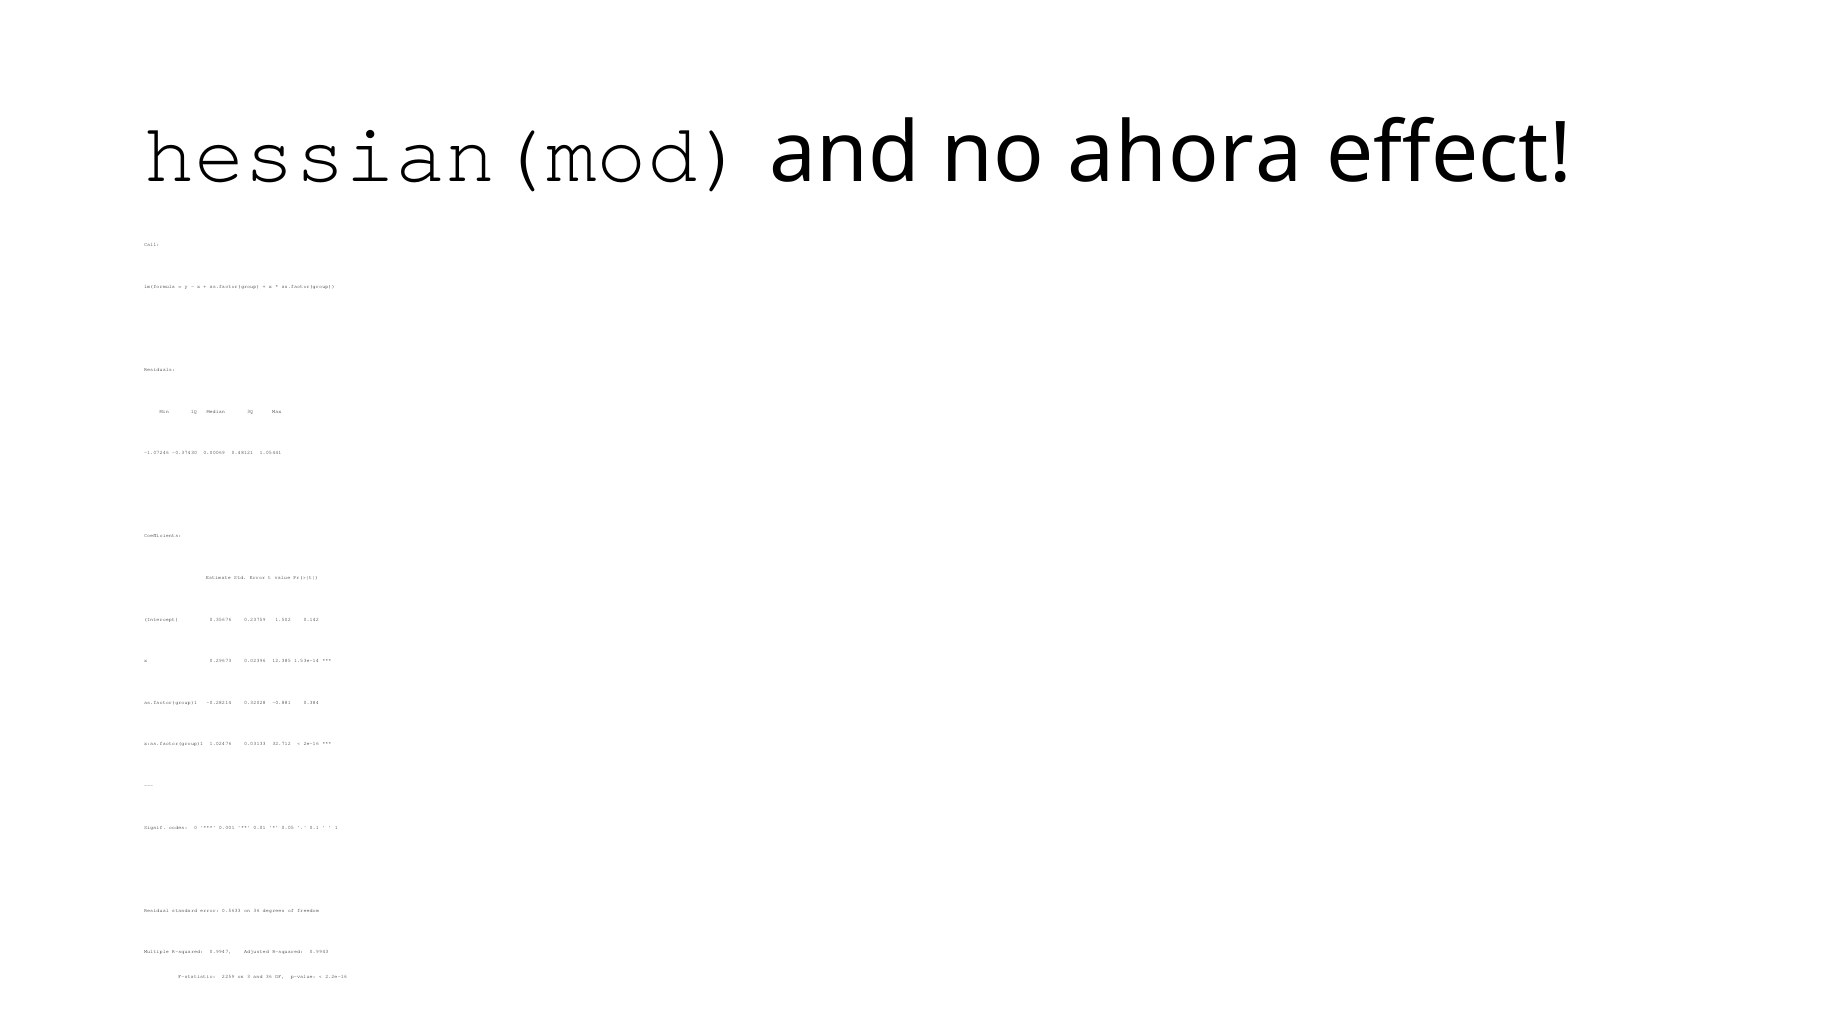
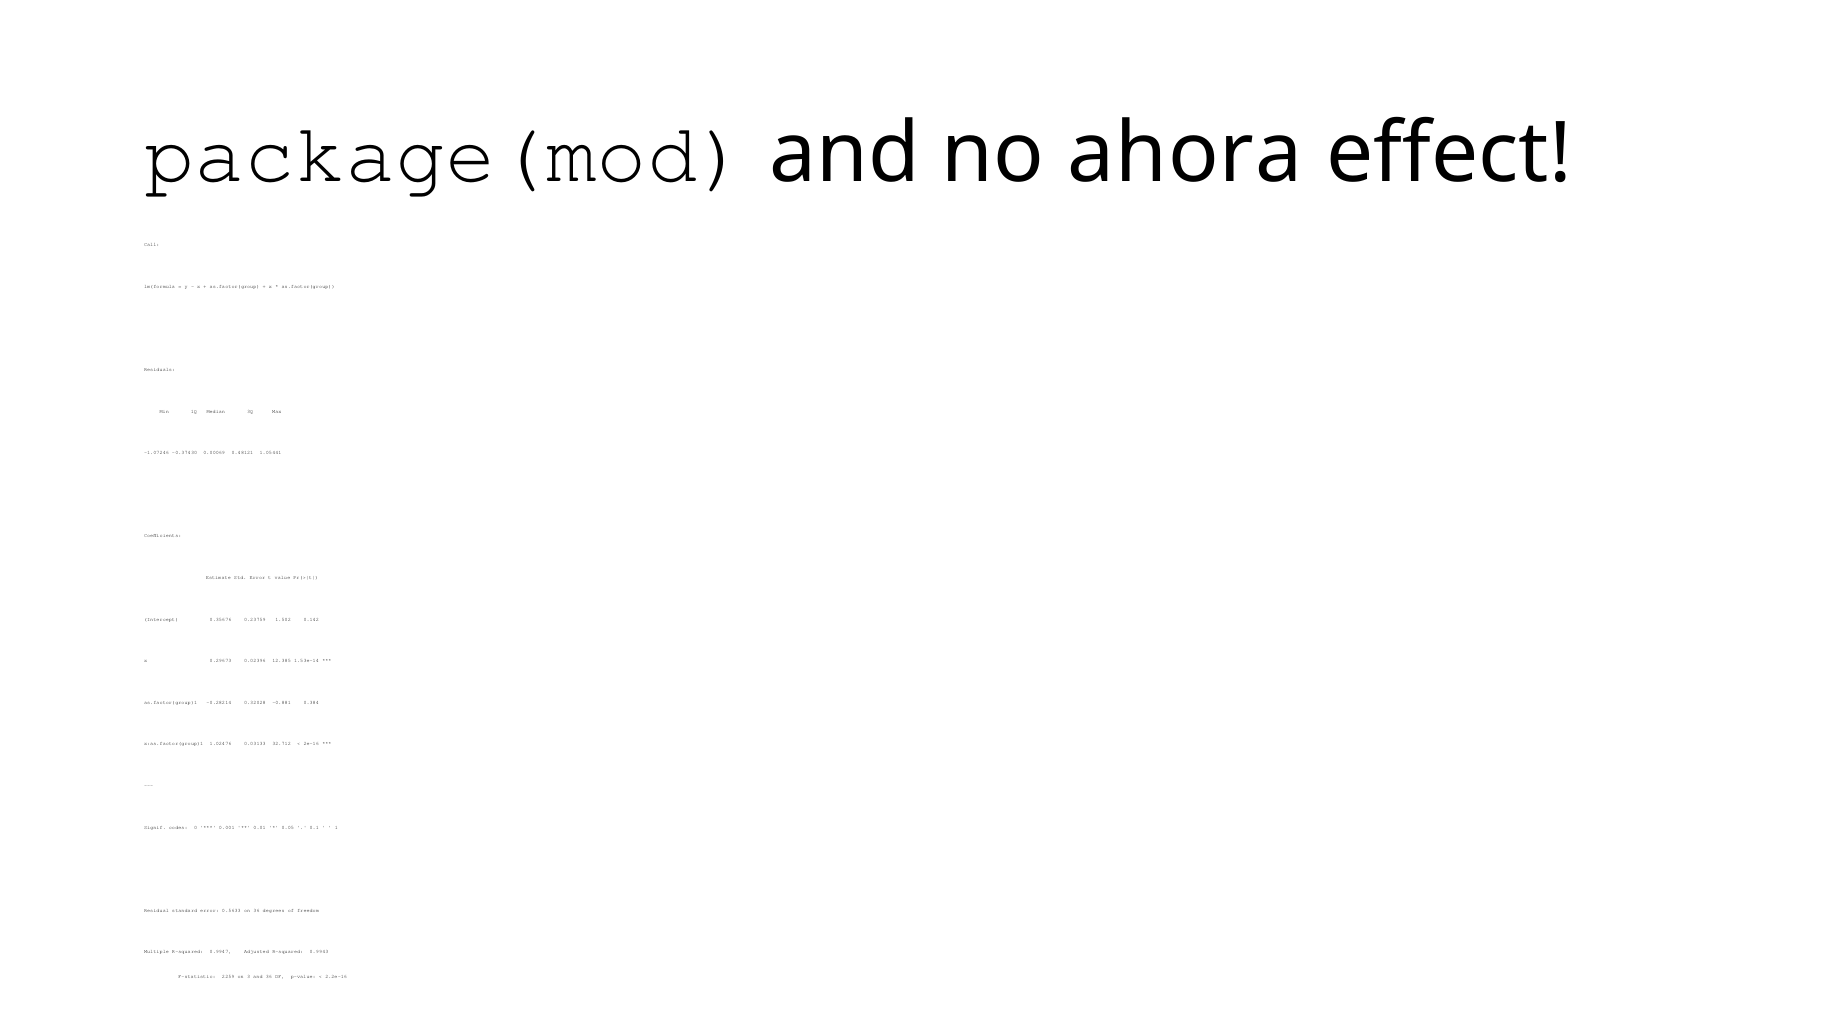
hessian(mod: hessian(mod -> package(mod
